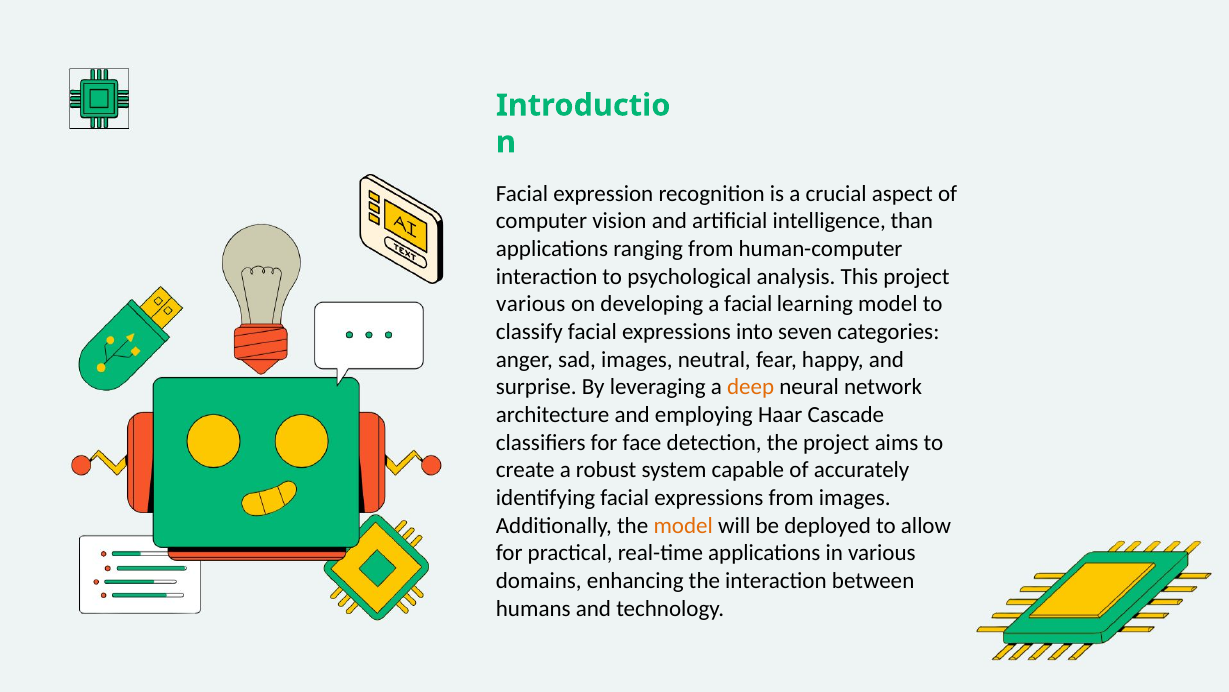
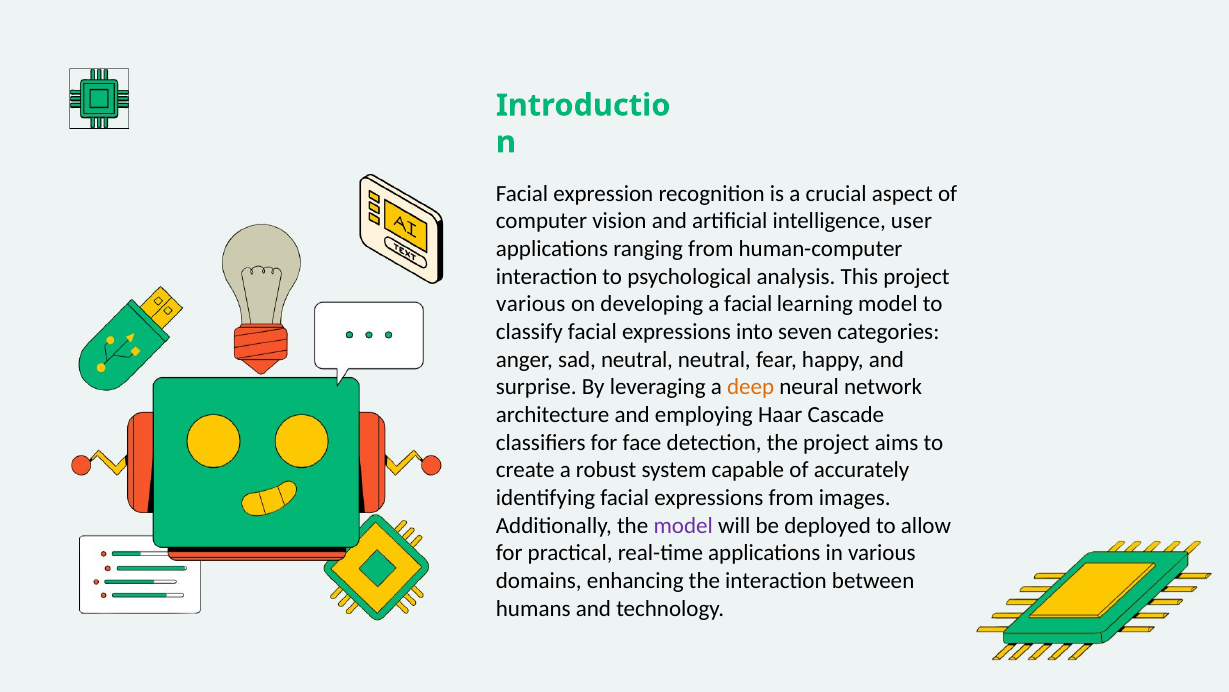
than: than -> user
sad images: images -> neutral
model at (683, 525) colour: orange -> purple
